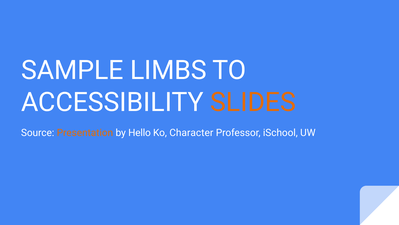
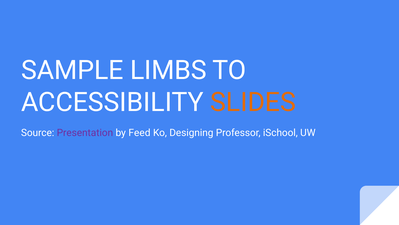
Presentation colour: orange -> purple
Hello: Hello -> Feed
Character: Character -> Designing
